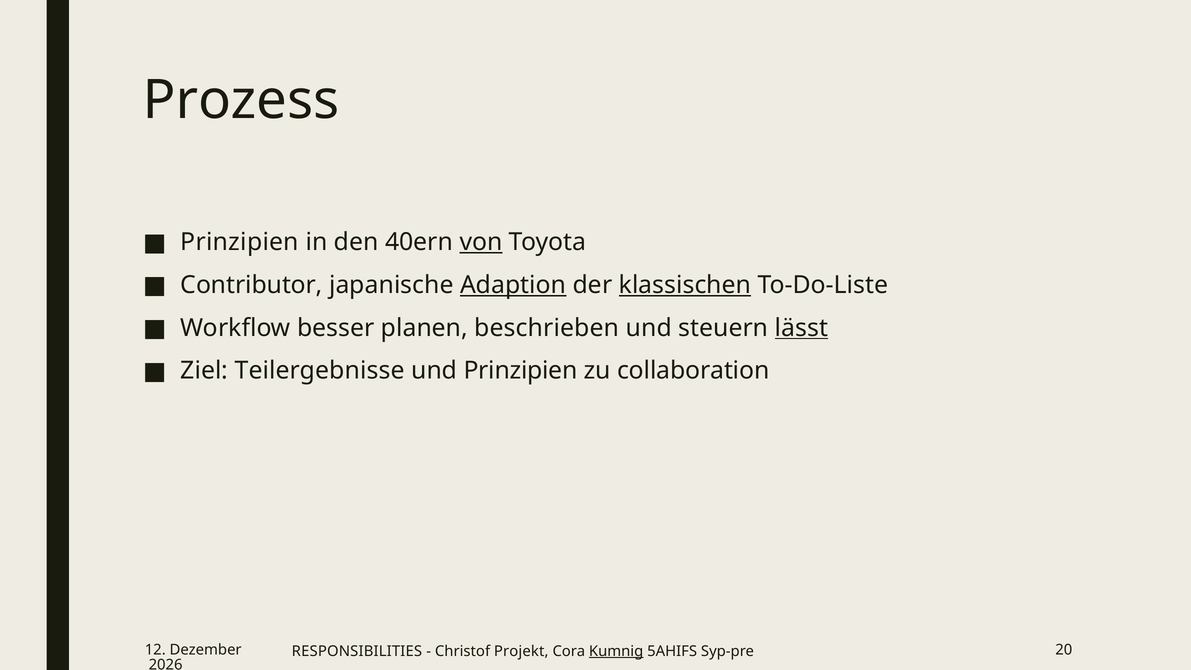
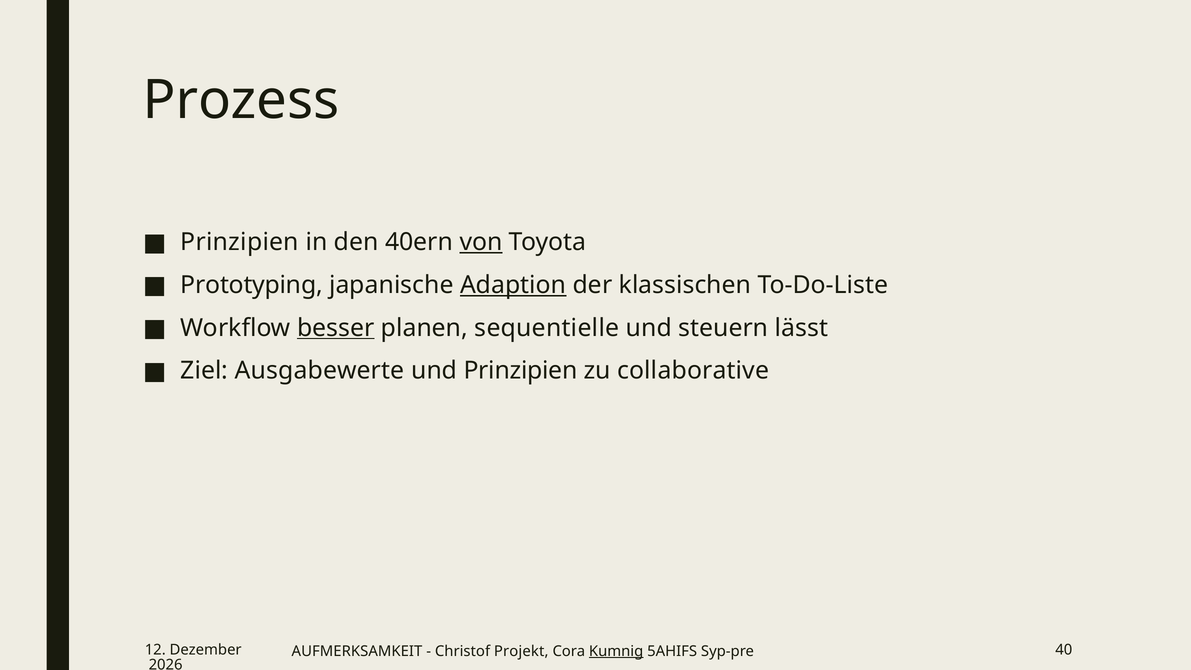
Contributor: Contributor -> Prototyping
klassischen underline: present -> none
besser underline: none -> present
beschrieben: beschrieben -> sequentielle
lässt underline: present -> none
Teilergebnisse: Teilergebnisse -> Ausgabewerte
collaboration: collaboration -> collaborative
RESPONSIBILITIES: RESPONSIBILITIES -> AUFMERKSAMKEIT
20: 20 -> 40
